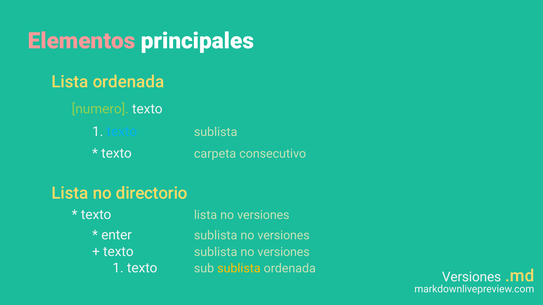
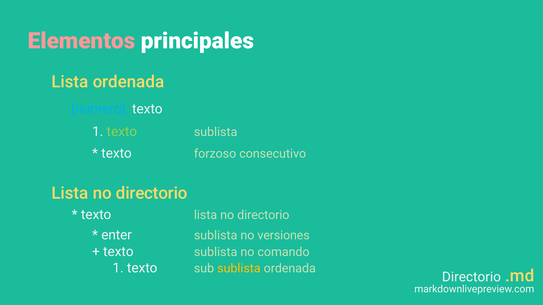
numero colour: light green -> light blue
texto at (122, 132) colour: light blue -> light green
carpeta: carpeta -> forzoso
texto lista no versiones: versiones -> directorio
texto sublista no versiones: versiones -> comando
Versiones at (472, 277): Versiones -> Directorio
